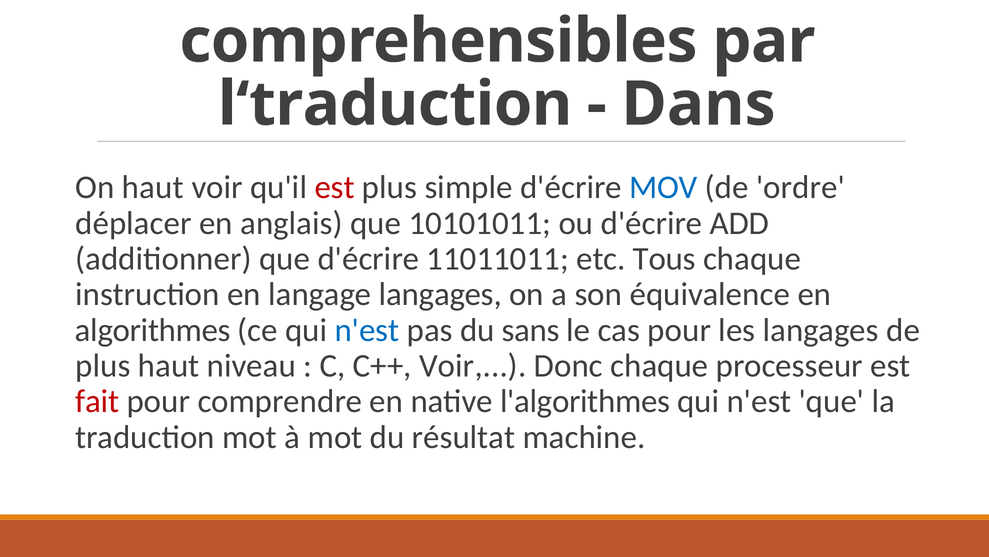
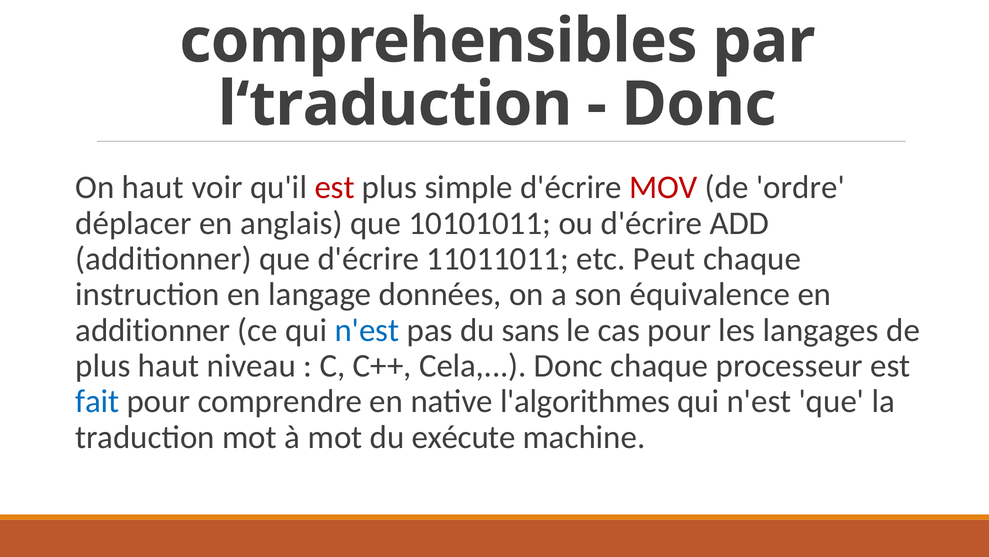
Dans at (699, 104): Dans -> Donc
MOV colour: blue -> red
Tous: Tous -> Peut
langage langages: langages -> données
algorithmes at (153, 330): algorithmes -> additionner
C++ Voir: Voir -> Cela
fait colour: red -> blue
résultat: résultat -> exécute
